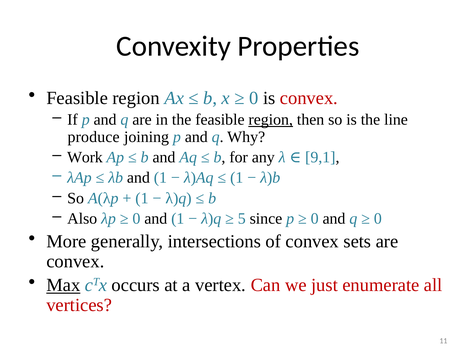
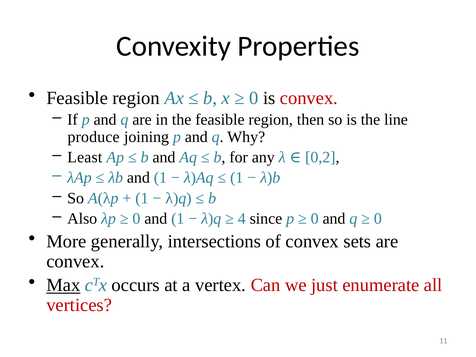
region at (271, 120) underline: present -> none
Work: Work -> Least
9,1: 9,1 -> 0,2
5: 5 -> 4
